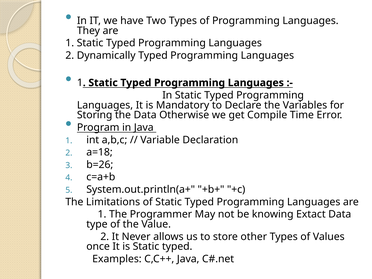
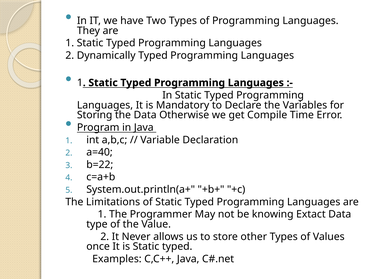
a=18: a=18 -> a=40
b=26: b=26 -> b=22
